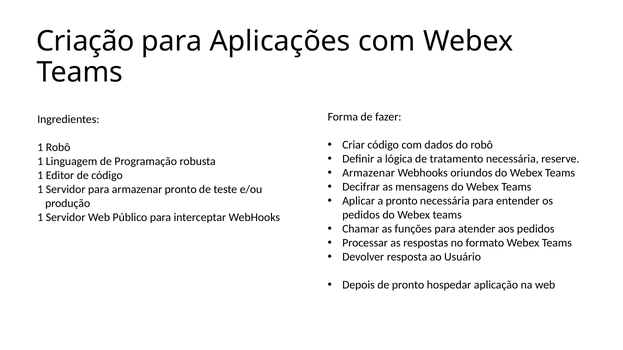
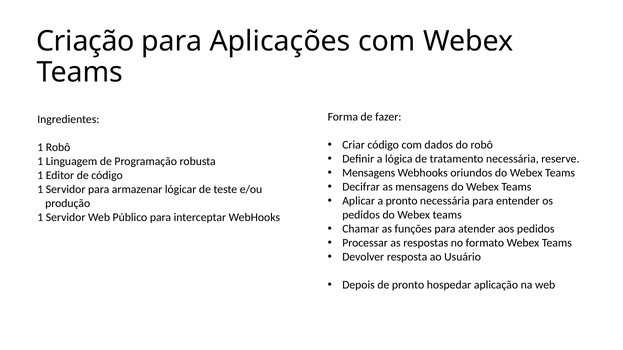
Armazenar at (369, 173): Armazenar -> Mensagens
armazenar pronto: pronto -> lógicar
